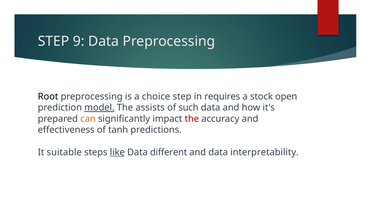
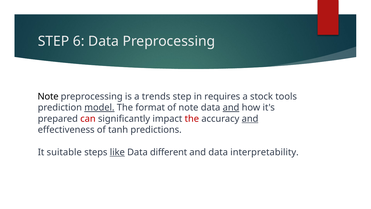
9: 9 -> 6
Root at (48, 96): Root -> Note
choice: choice -> trends
open: open -> tools
assists: assists -> format
of such: such -> note
and at (231, 107) underline: none -> present
can colour: orange -> red
and at (250, 119) underline: none -> present
